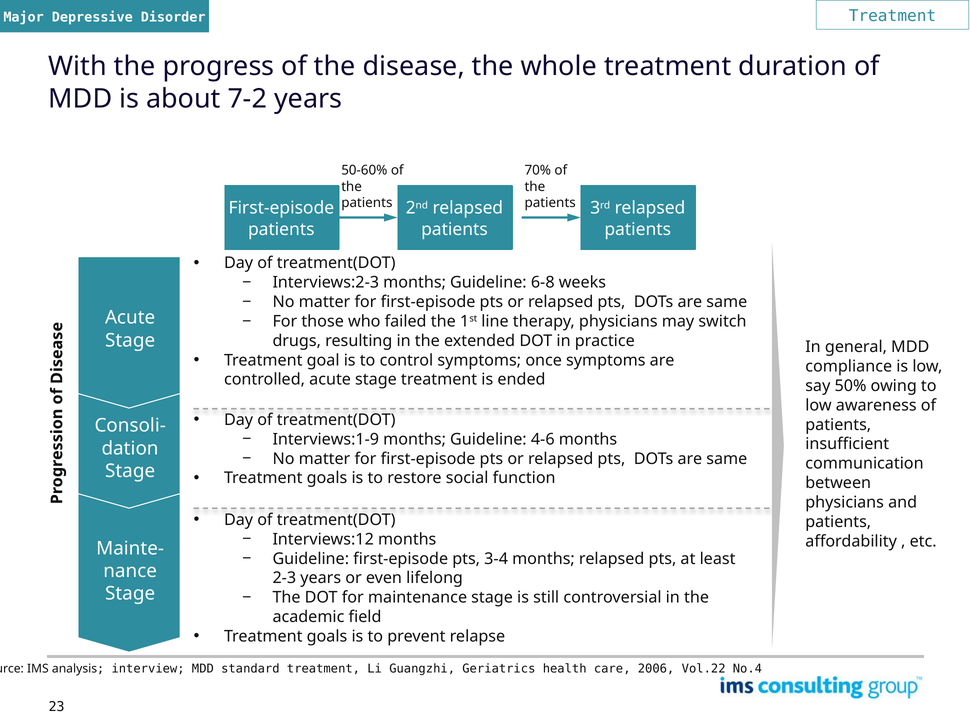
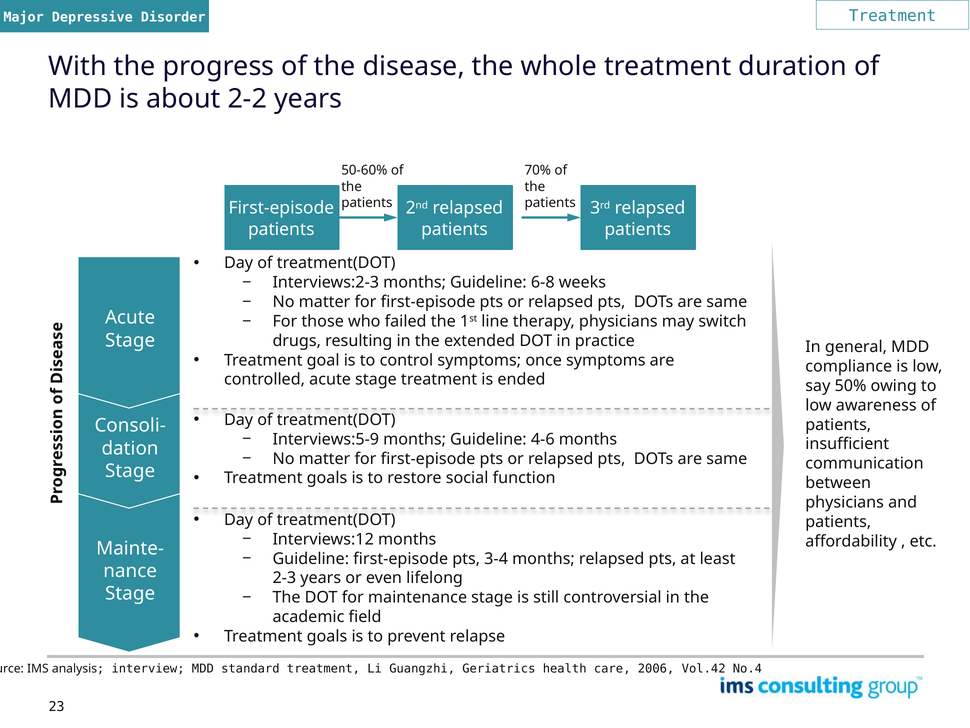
7-2: 7-2 -> 2-2
Interviews:1-9: Interviews:1-9 -> Interviews:5-9
Vol.22: Vol.22 -> Vol.42
